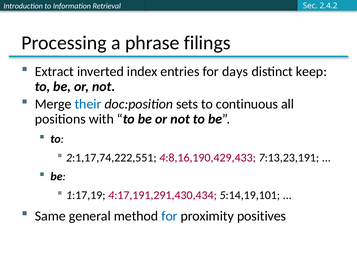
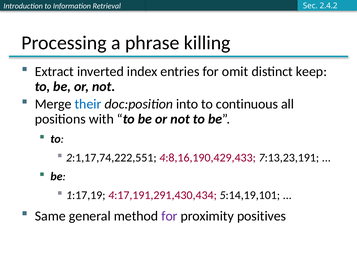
filings: filings -> killing
days: days -> omit
sets: sets -> into
for at (169, 217) colour: blue -> purple
